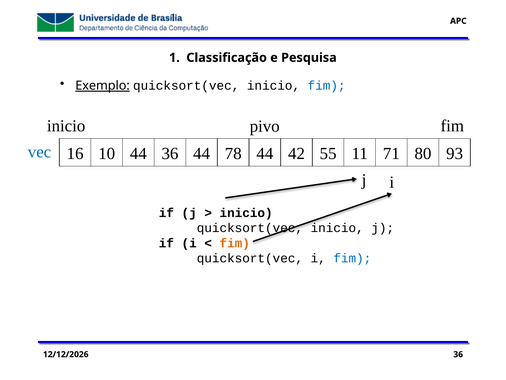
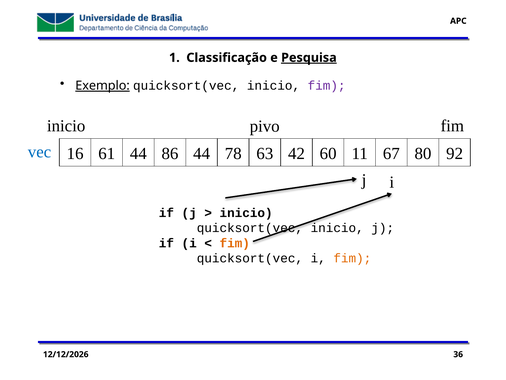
Pesquisa underline: none -> present
fim at (327, 86) colour: blue -> purple
10: 10 -> 61
44 36: 36 -> 86
78 44: 44 -> 63
55: 55 -> 60
71: 71 -> 67
93: 93 -> 92
fim at (352, 258) colour: blue -> orange
